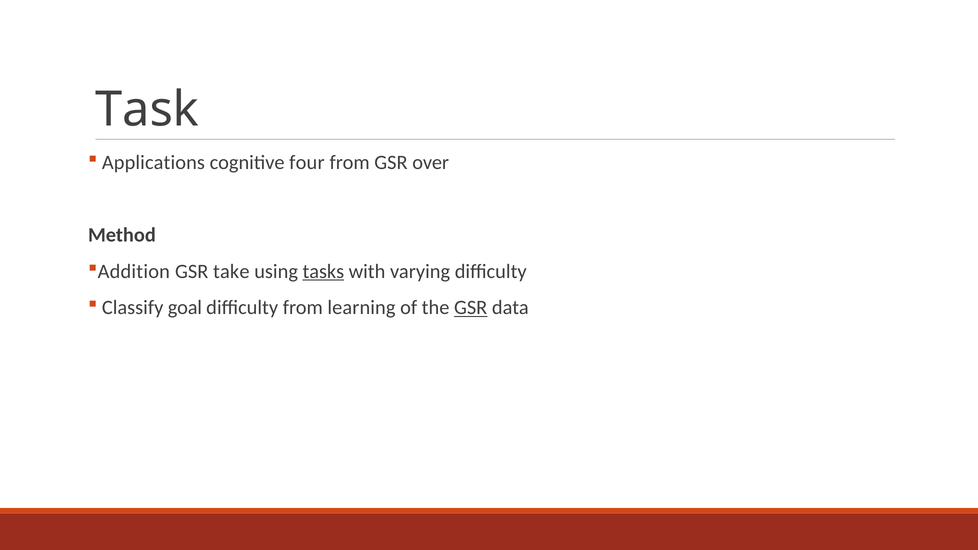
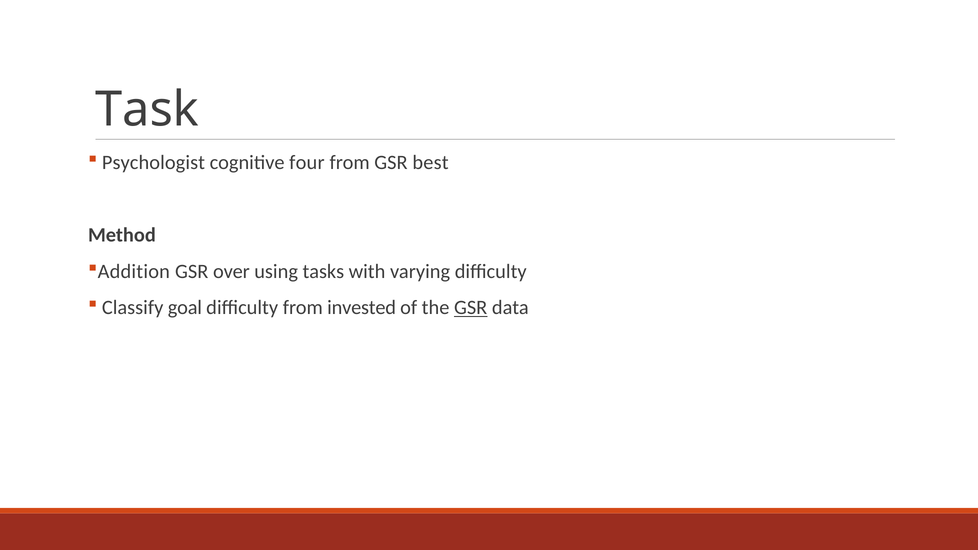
Applications: Applications -> Psychologist
over: over -> best
take: take -> over
tasks underline: present -> none
learning: learning -> invested
